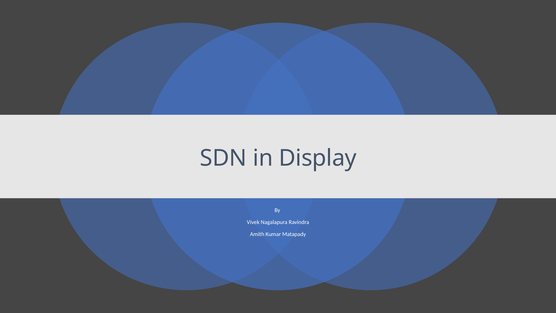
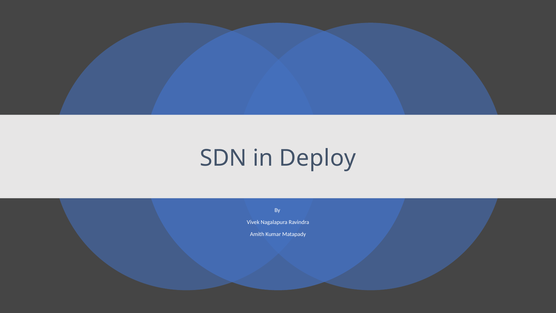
Display: Display -> Deploy
